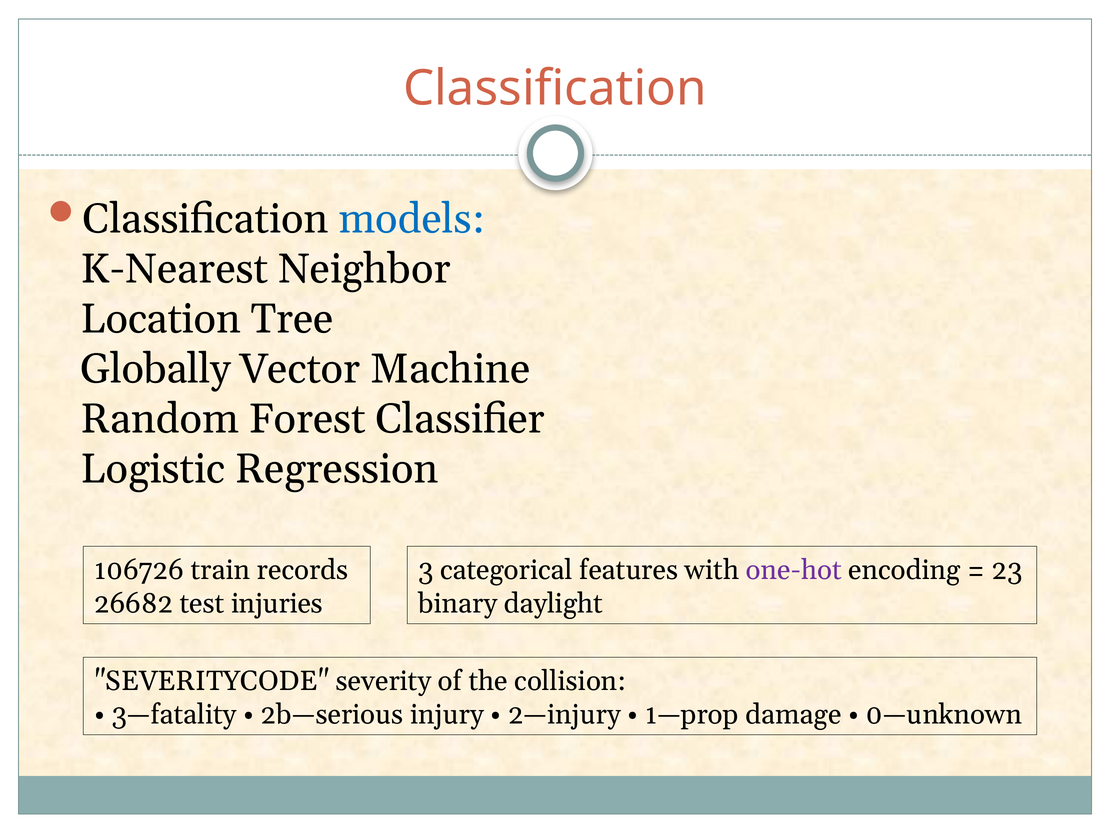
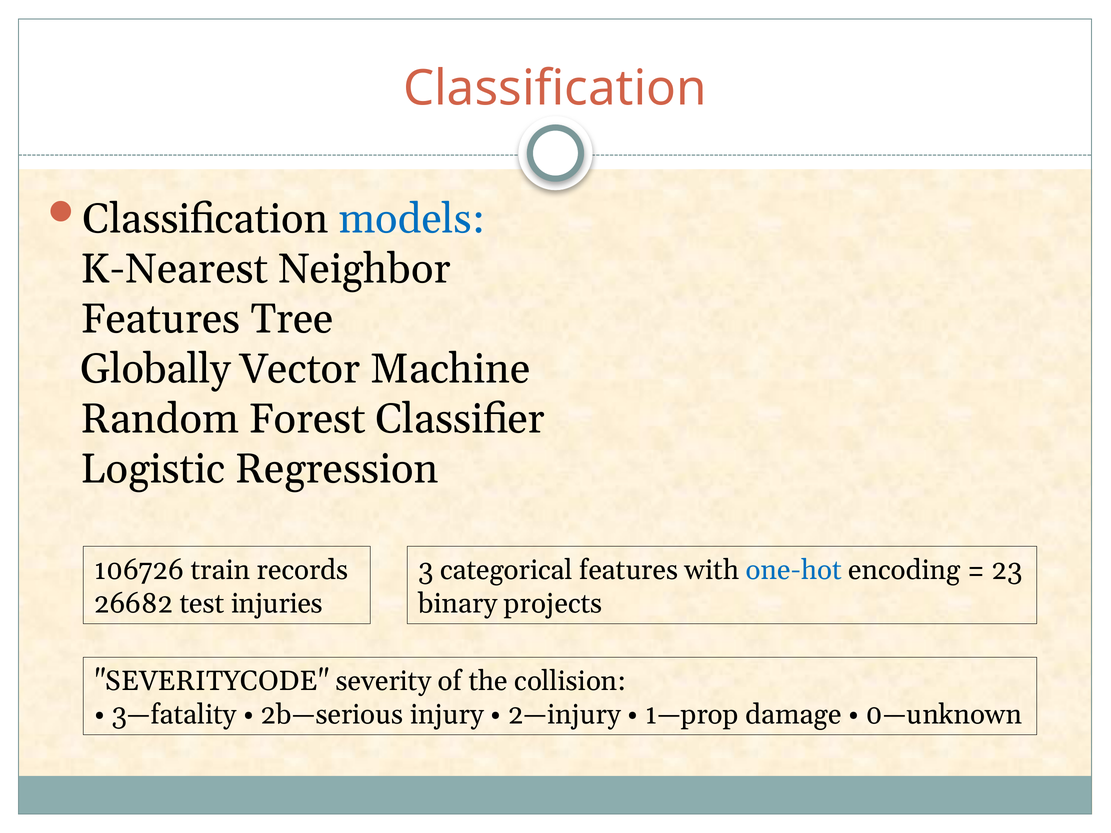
Location at (161, 319): Location -> Features
one-hot colour: purple -> blue
daylight: daylight -> projects
